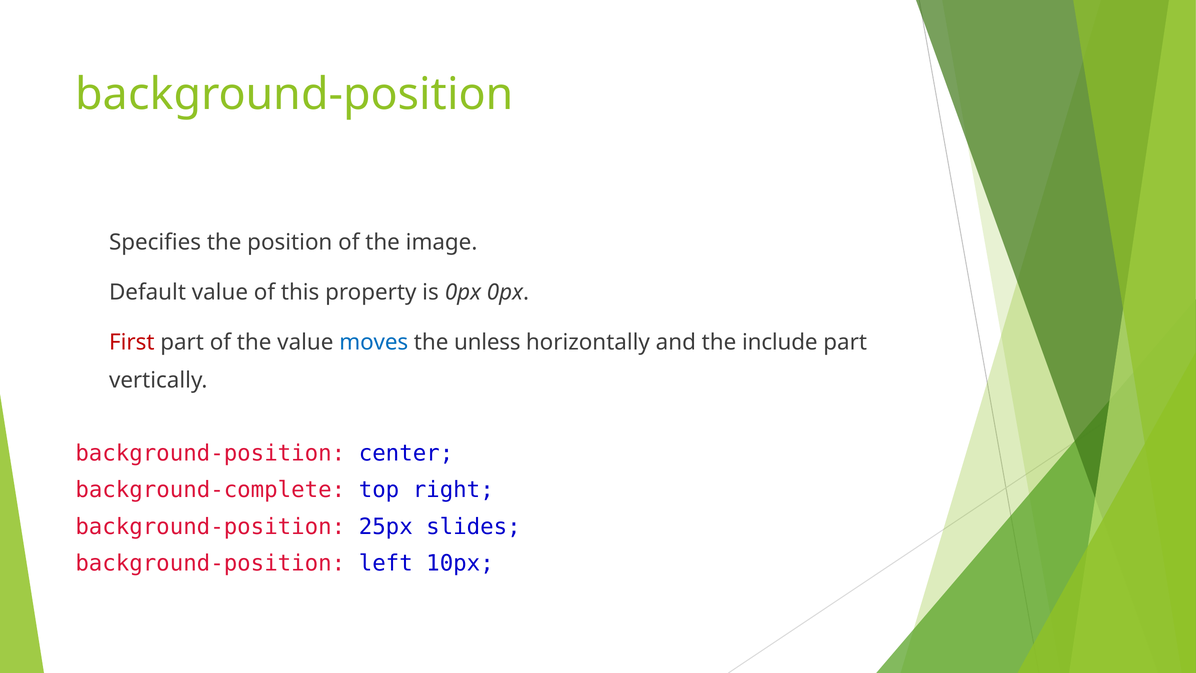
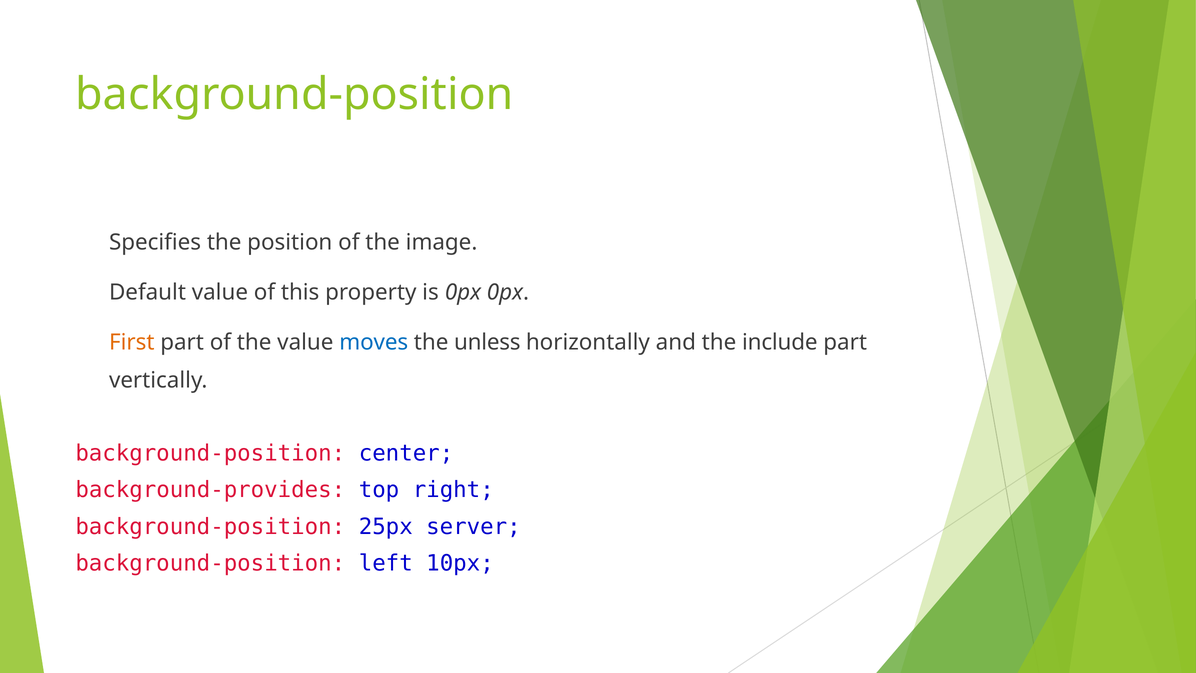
First colour: red -> orange
background-complete: background-complete -> background-provides
slides: slides -> server
